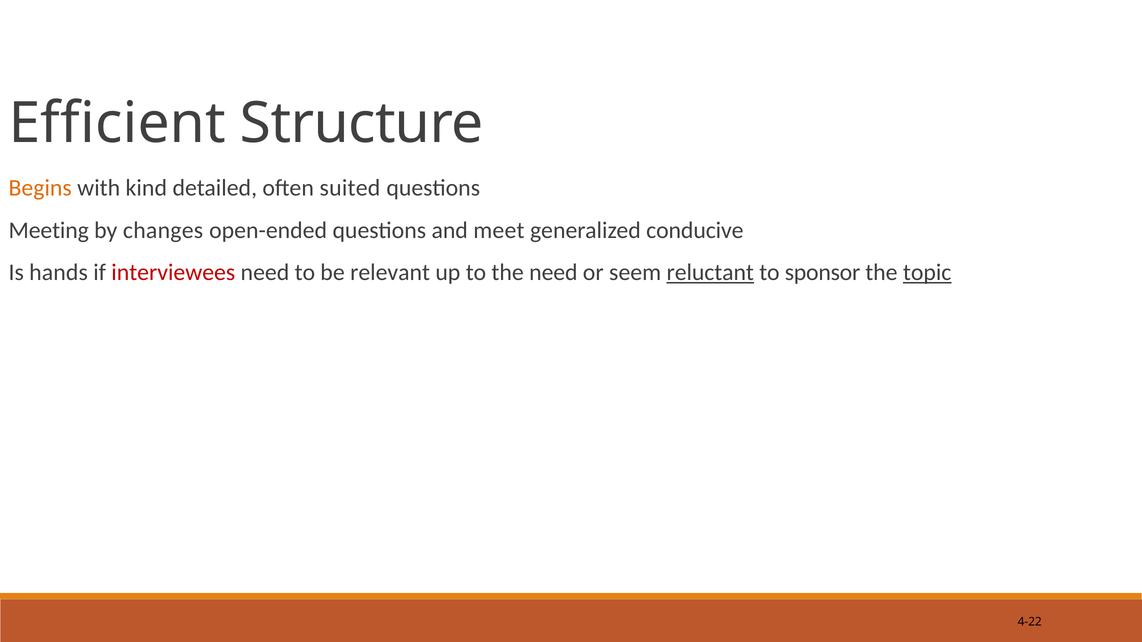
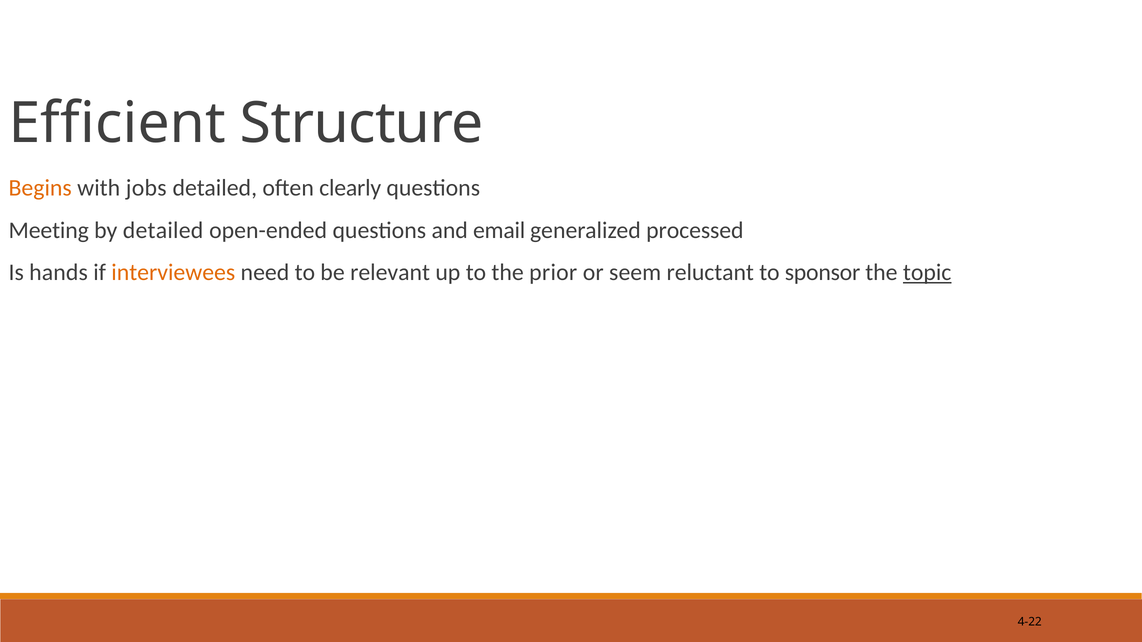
kind: kind -> jobs
suited: suited -> clearly
by changes: changes -> detailed
meet: meet -> email
conducive: conducive -> processed
interviewees colour: red -> orange
the need: need -> prior
reluctant underline: present -> none
